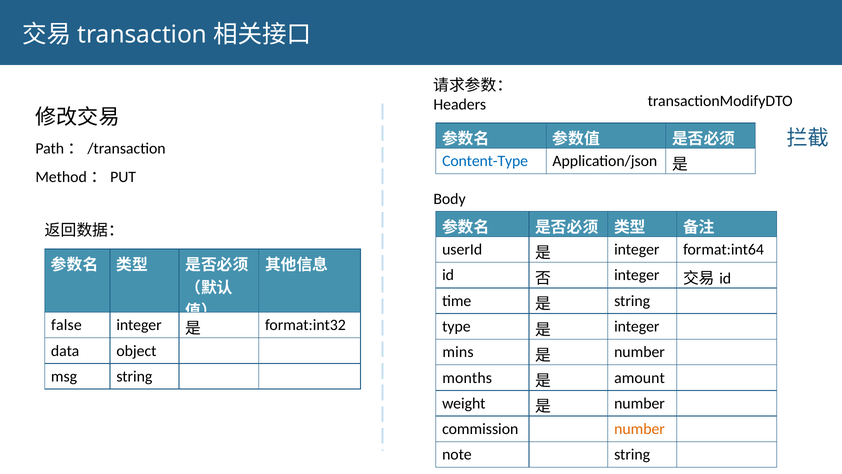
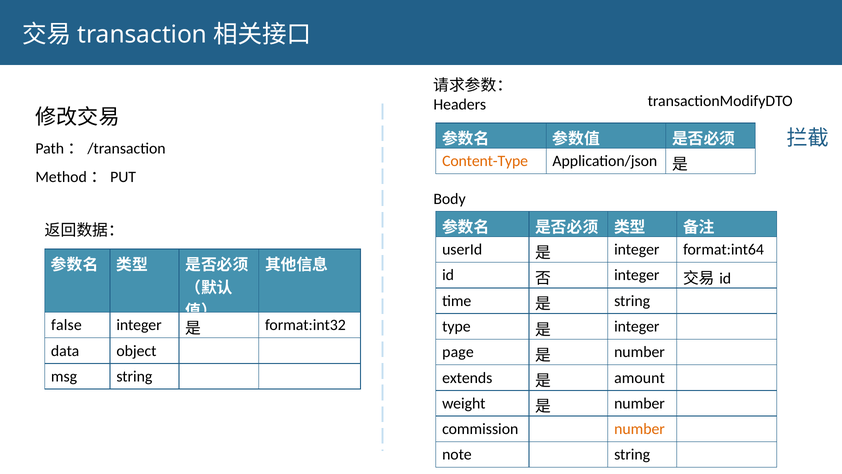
Content-Type colour: blue -> orange
mins: mins -> page
months: months -> extends
